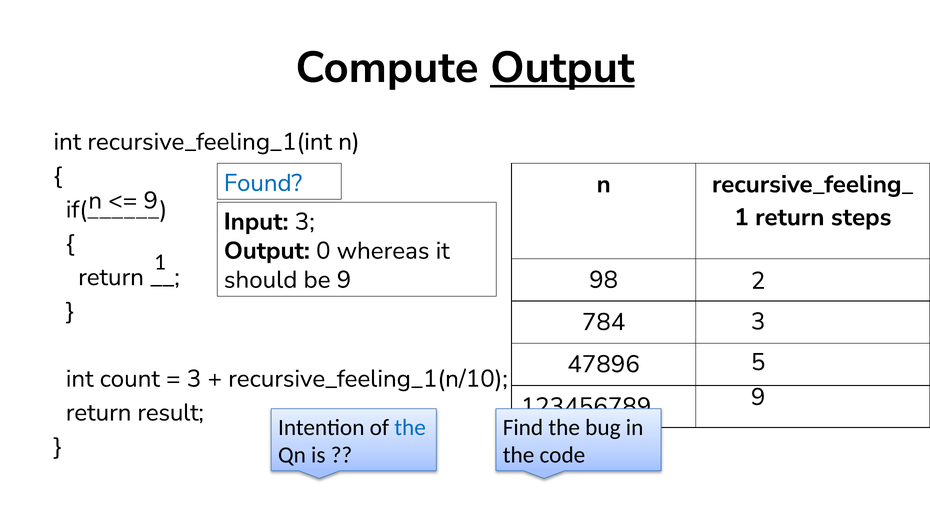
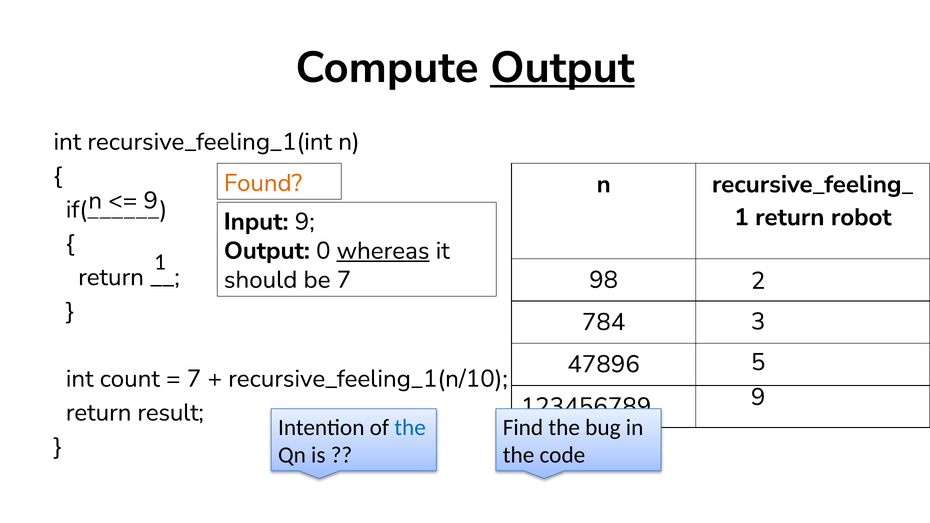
Found colour: blue -> orange
steps: steps -> robot
Input 3: 3 -> 9
whereas underline: none -> present
be 9: 9 -> 7
3 at (194, 379): 3 -> 7
